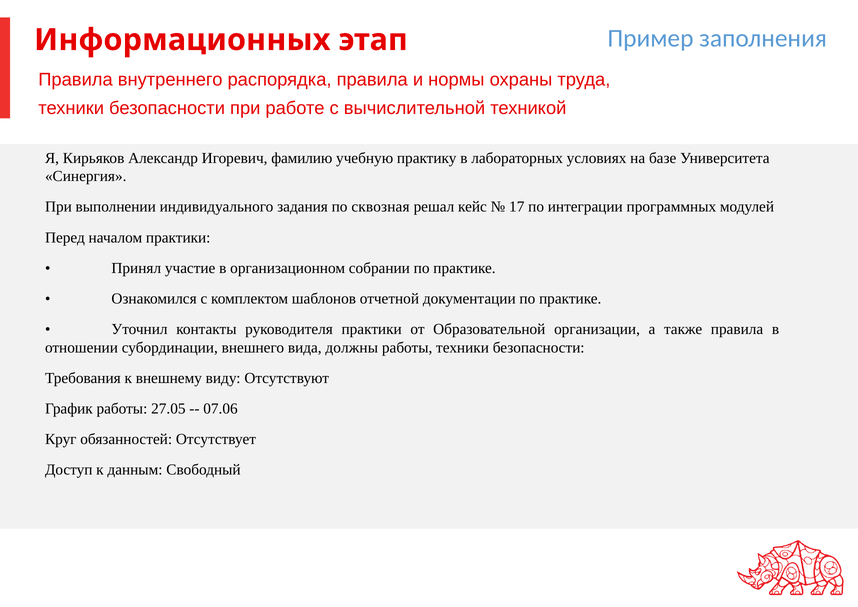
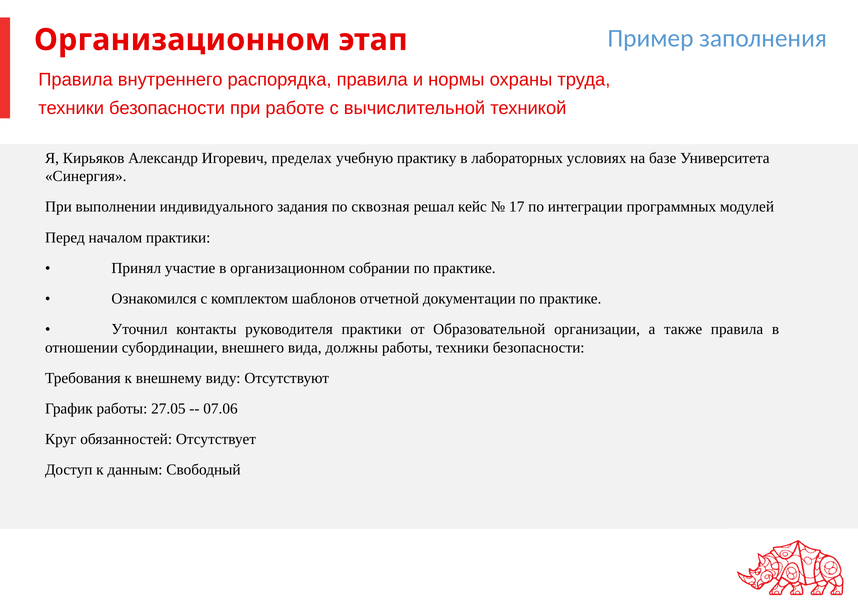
Информационных at (182, 40): Информационных -> Организационном
фамилию: фамилию -> пределах
